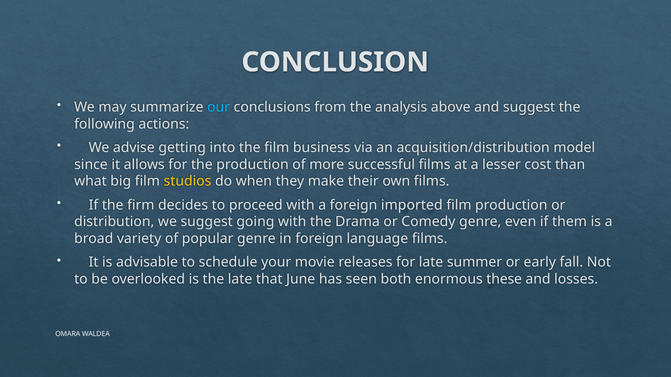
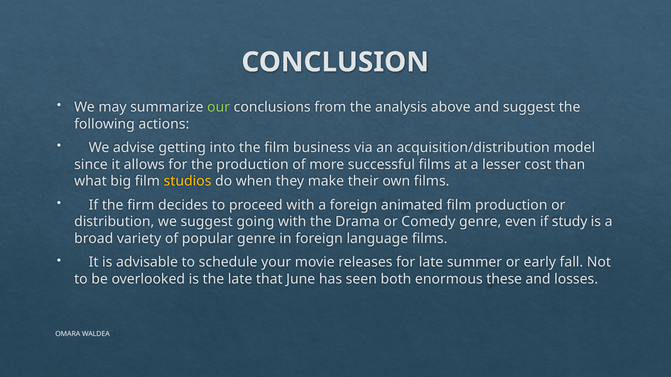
our colour: light blue -> light green
imported: imported -> animated
them: them -> study
